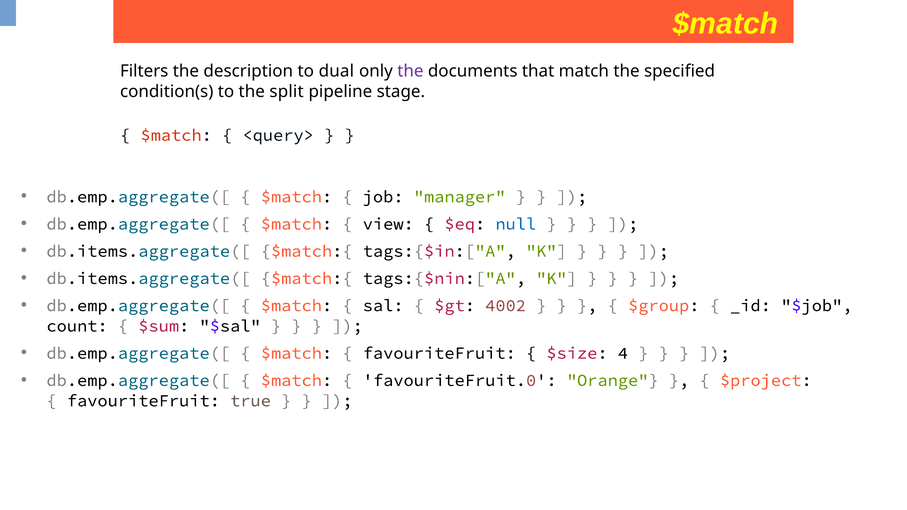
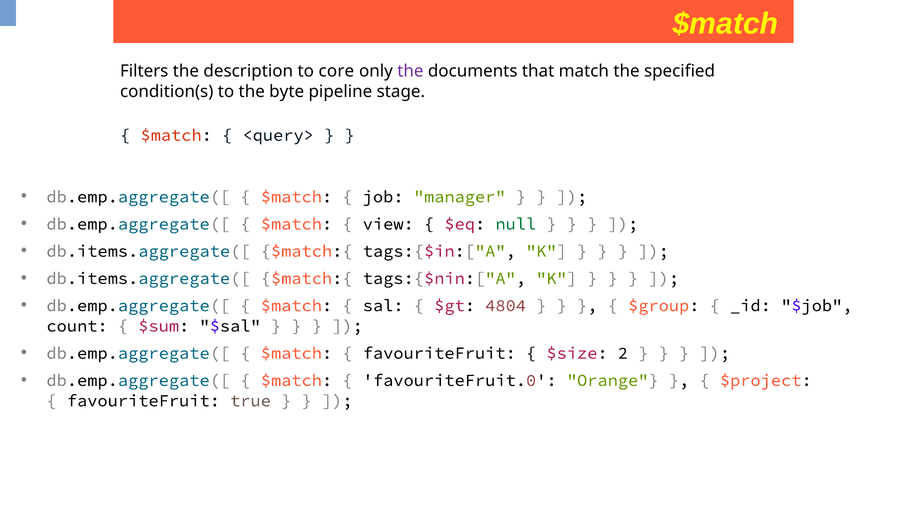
dual: dual -> core
split: split -> byte
null colour: blue -> green
4002: 4002 -> 4804
4: 4 -> 2
